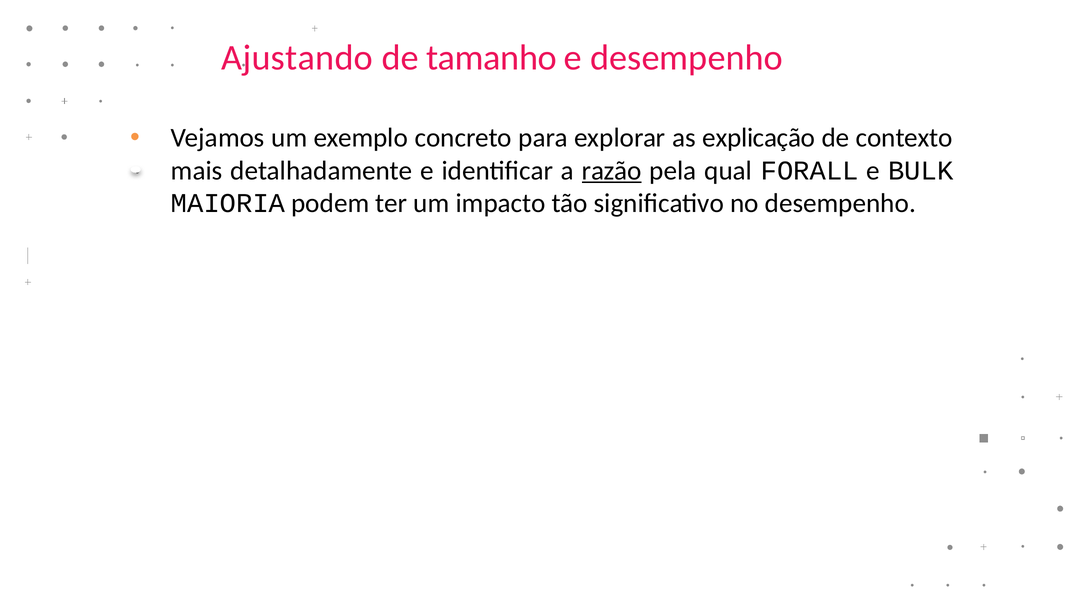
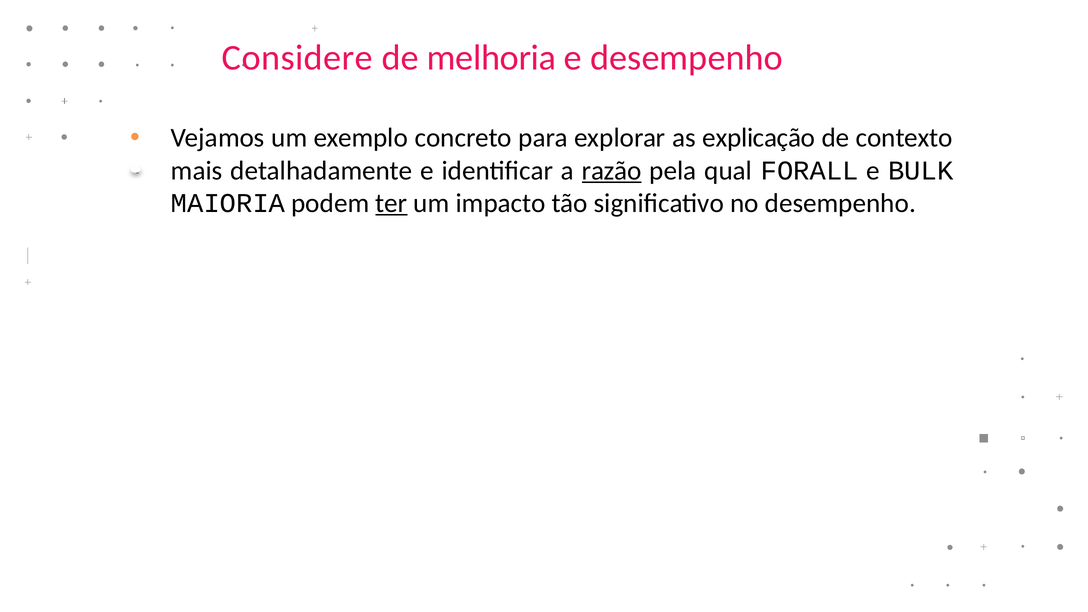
Ajustando: Ajustando -> Considere
tamanho: tamanho -> melhoria
ter underline: none -> present
